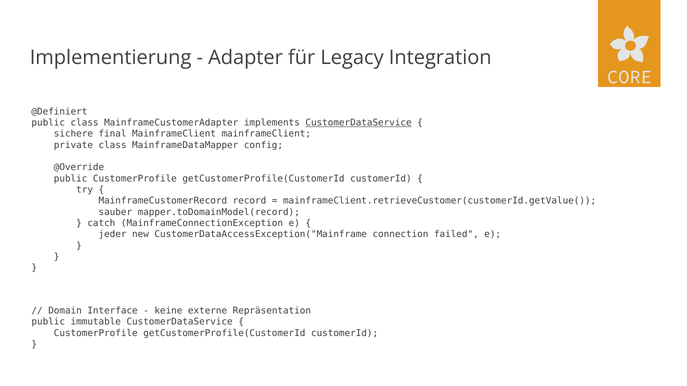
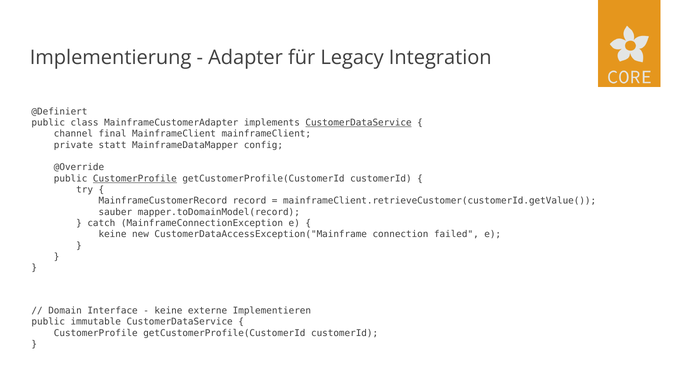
sichere: sichere -> channel
private class: class -> statt
CustomerProfile at (135, 179) underline: none -> present
jeder at (113, 235): jeder -> keine
Repräsentation: Repräsentation -> Implementieren
